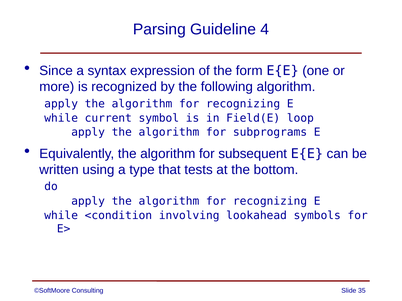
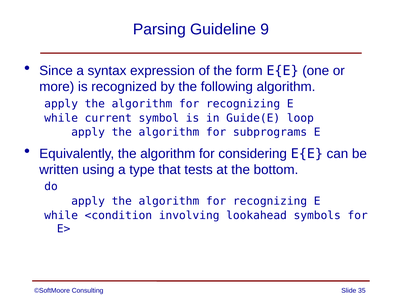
4: 4 -> 9
Field(E: Field(E -> Guide(E
subsequent: subsequent -> considering
